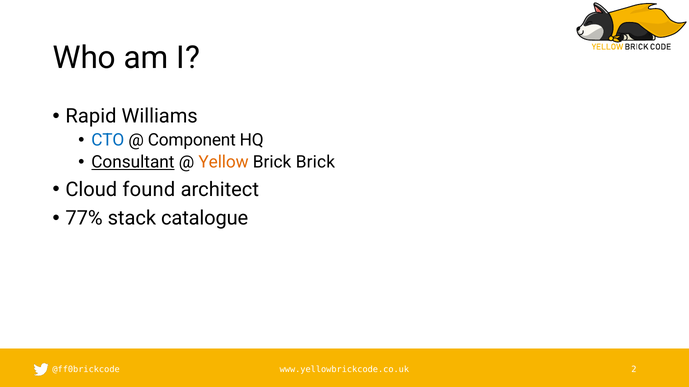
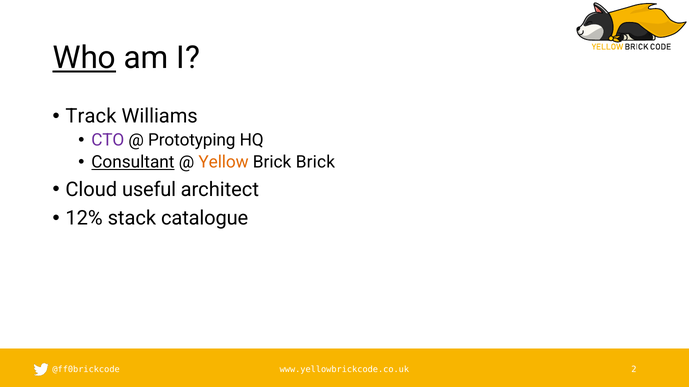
Who underline: none -> present
Rapid: Rapid -> Track
CTO colour: blue -> purple
Component: Component -> Prototyping
found: found -> useful
77%: 77% -> 12%
